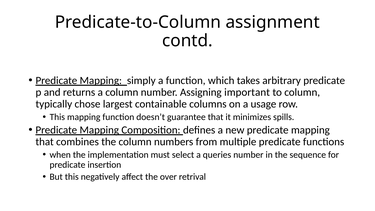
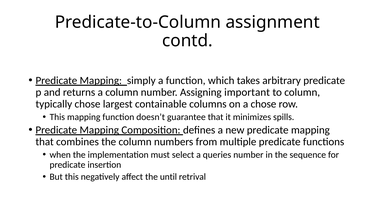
a usage: usage -> chose
over: over -> until
